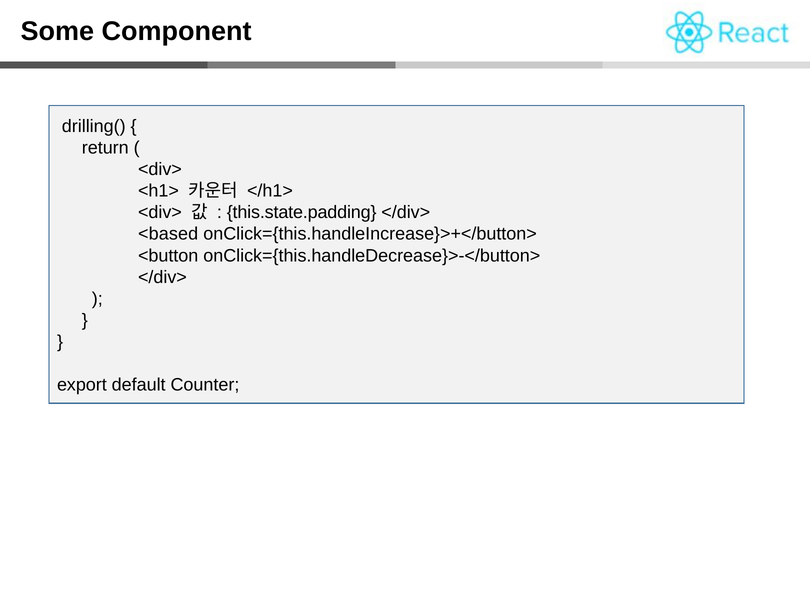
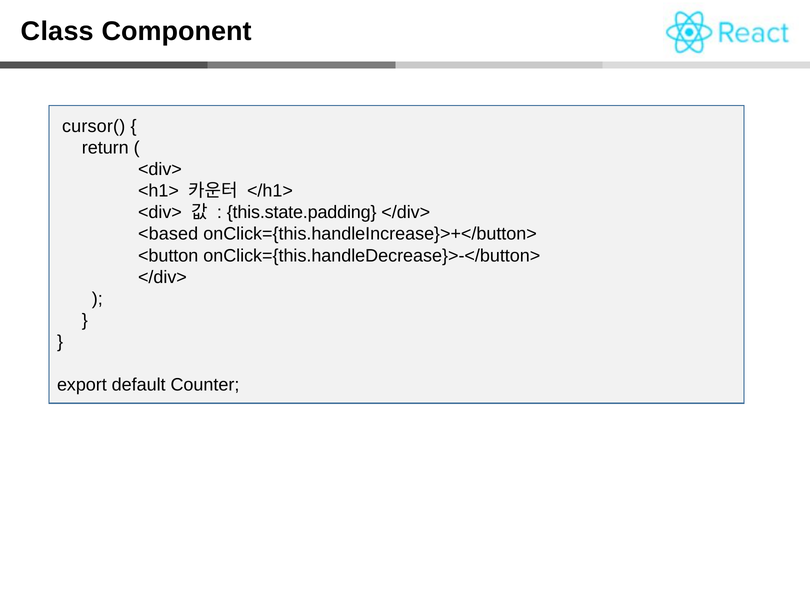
Some: Some -> Class
drilling(: drilling( -> cursor(
